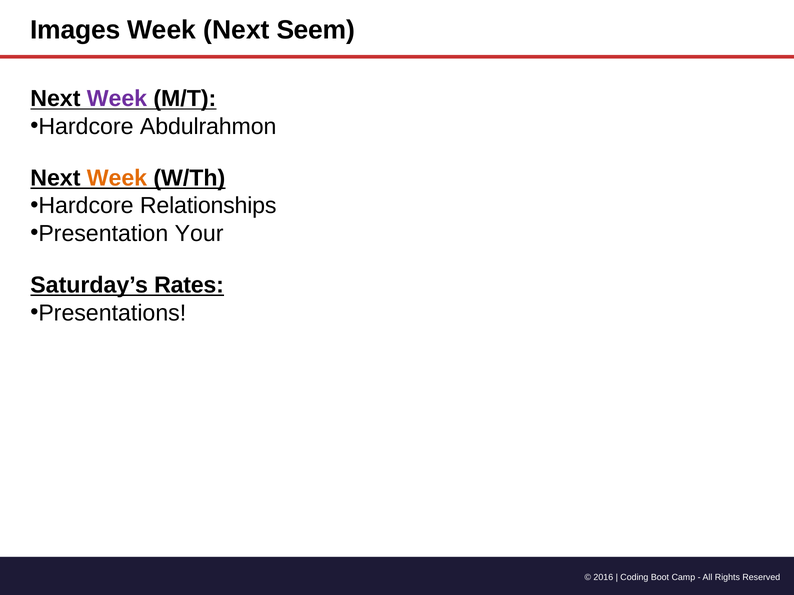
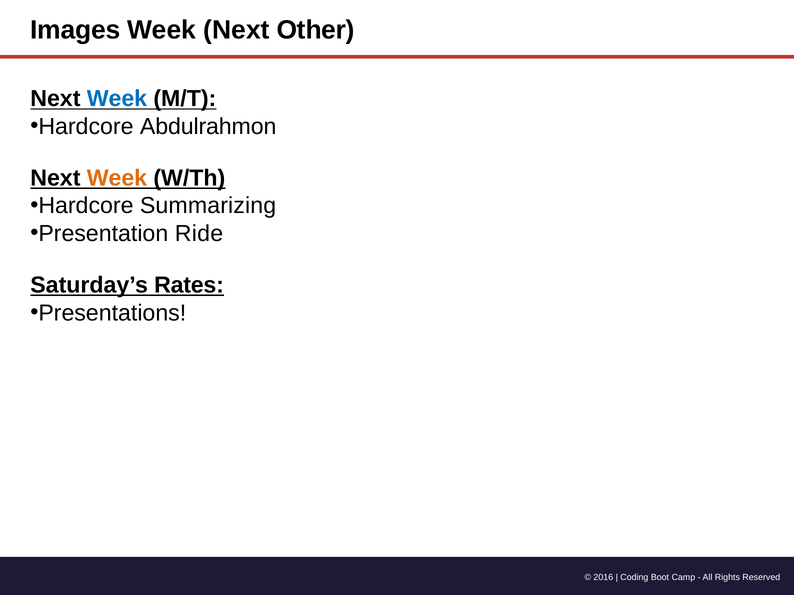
Seem: Seem -> Other
Week at (117, 99) colour: purple -> blue
Relationships: Relationships -> Summarizing
Your: Your -> Ride
